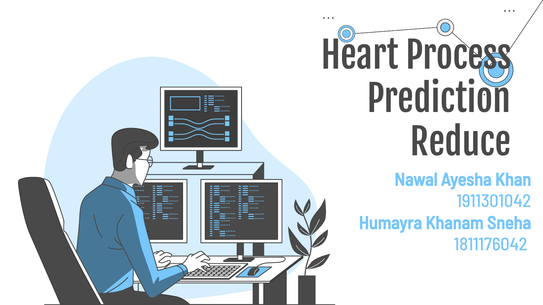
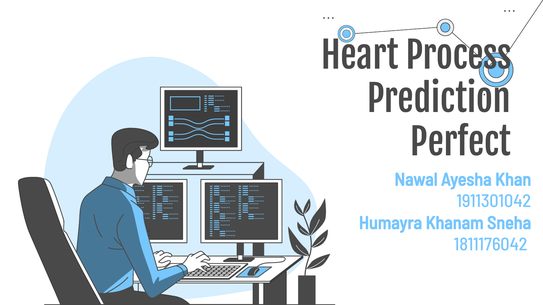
Reduce: Reduce -> Perfect
